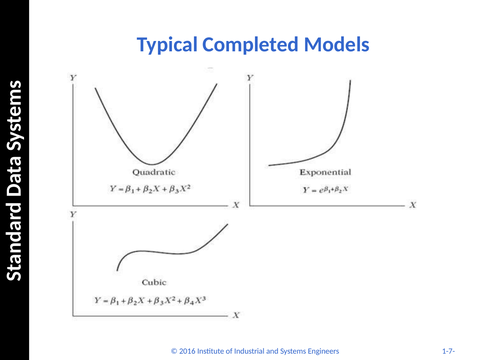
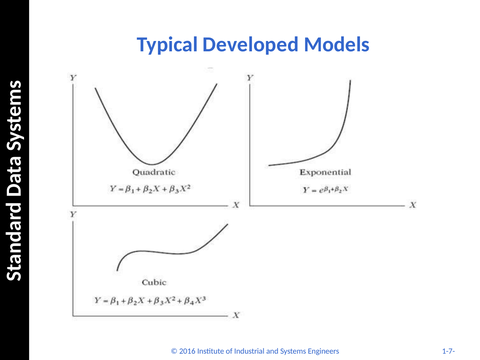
Completed: Completed -> Developed
